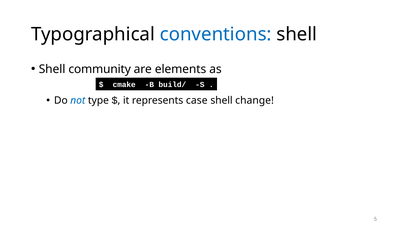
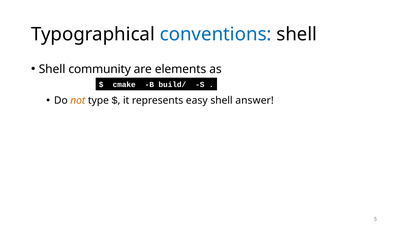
not colour: blue -> orange
case: case -> easy
change: change -> answer
